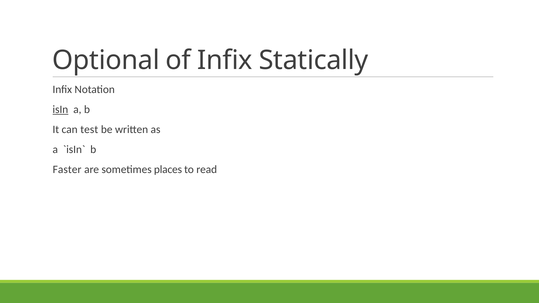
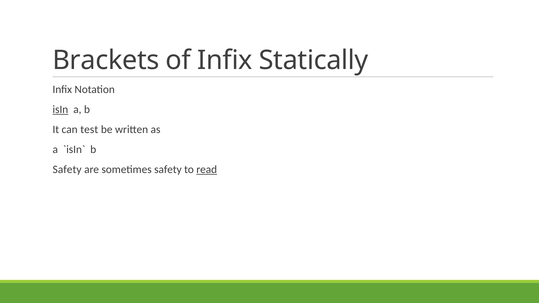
Optional: Optional -> Brackets
Faster at (67, 170): Faster -> Safety
sometimes places: places -> safety
read underline: none -> present
